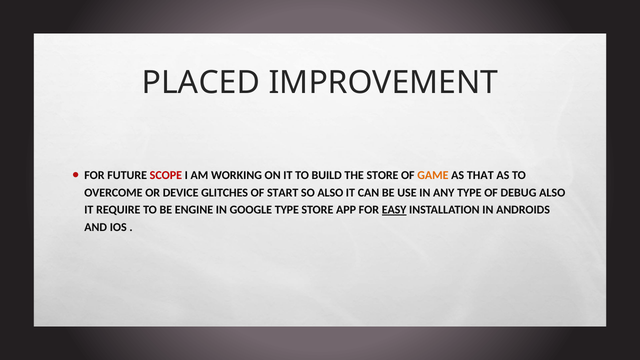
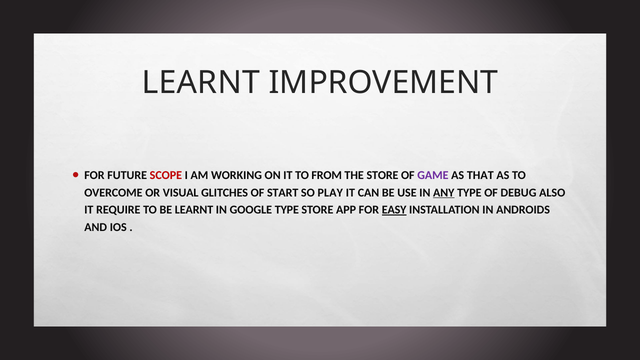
PLACED at (201, 83): PLACED -> LEARNT
BUILD: BUILD -> FROM
GAME colour: orange -> purple
DEVICE: DEVICE -> VISUAL
SO ALSO: ALSO -> PLAY
ANY underline: none -> present
BE ENGINE: ENGINE -> LEARNT
